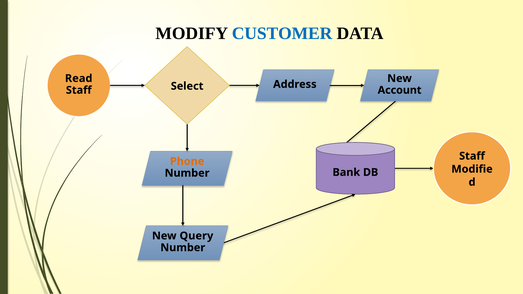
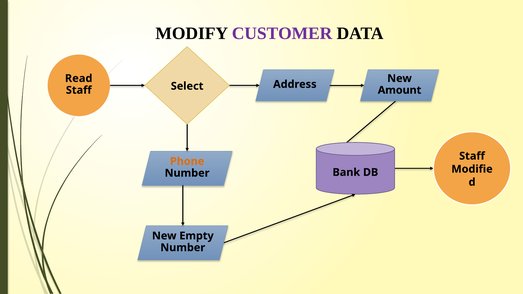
CUSTOMER colour: blue -> purple
Account: Account -> Amount
Query: Query -> Empty
